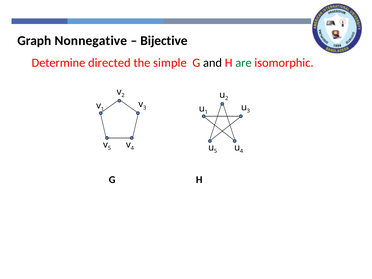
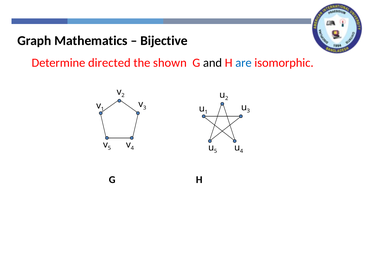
Nonnegative: Nonnegative -> Mathematics
simple: simple -> shown
are colour: green -> blue
